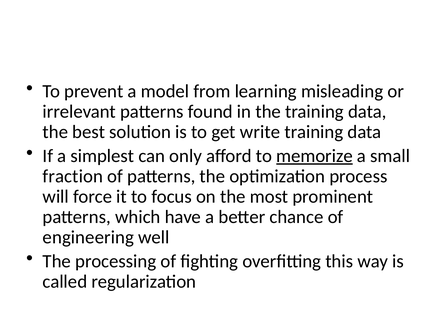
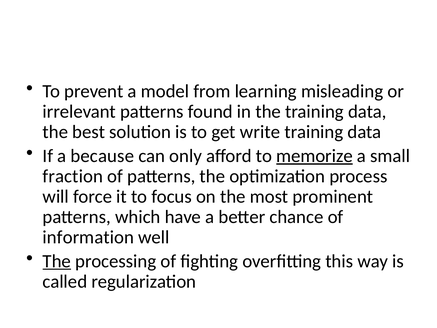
simplest: simplest -> because
engineering: engineering -> information
The at (57, 261) underline: none -> present
